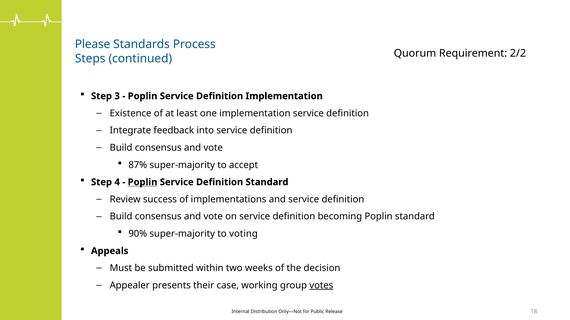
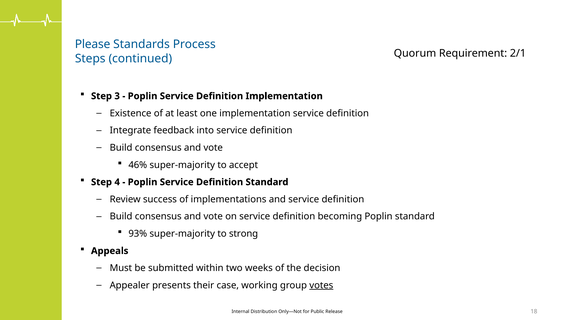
2/2: 2/2 -> 2/1
87%: 87% -> 46%
Poplin at (143, 182) underline: present -> none
90%: 90% -> 93%
voting: voting -> strong
